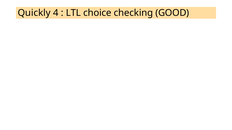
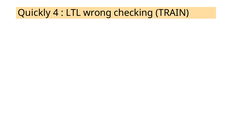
choice: choice -> wrong
GOOD: GOOD -> TRAIN
